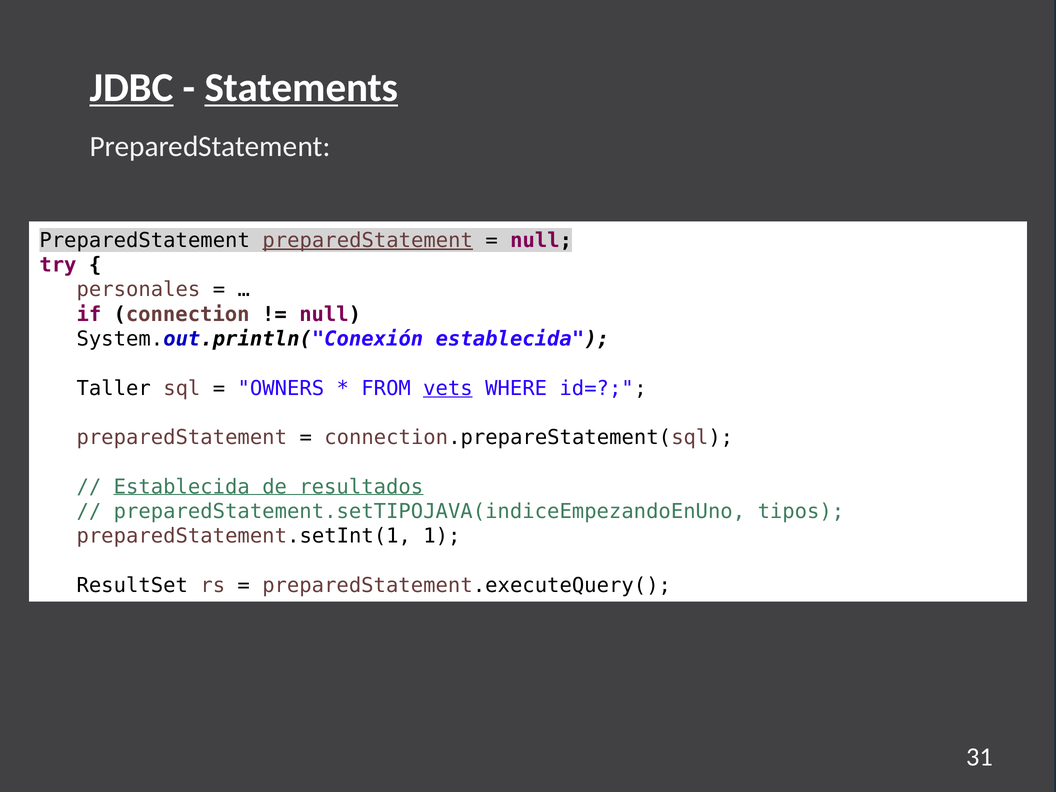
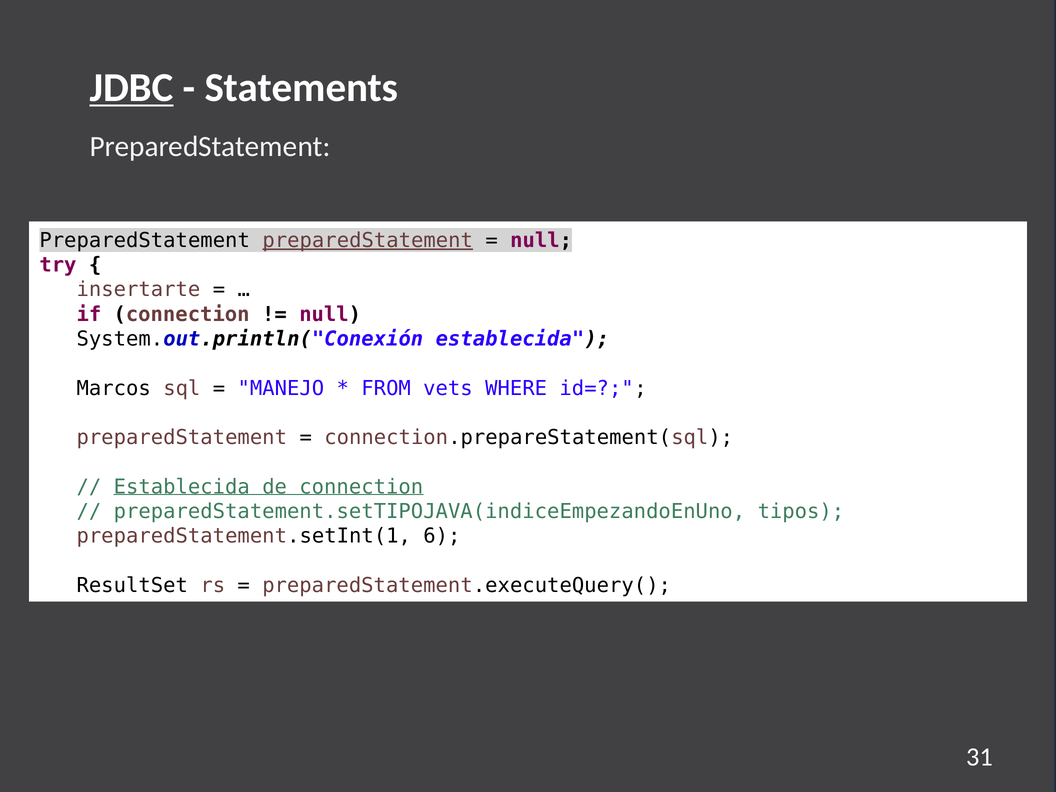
Statements underline: present -> none
personales: personales -> insertarte
Taller: Taller -> Marcos
OWNERS: OWNERS -> MANEJO
vets underline: present -> none
de resultados: resultados -> connection
1: 1 -> 6
